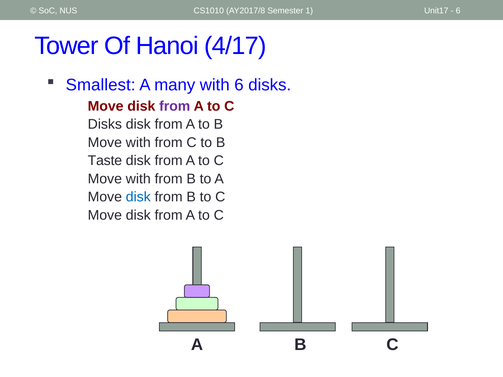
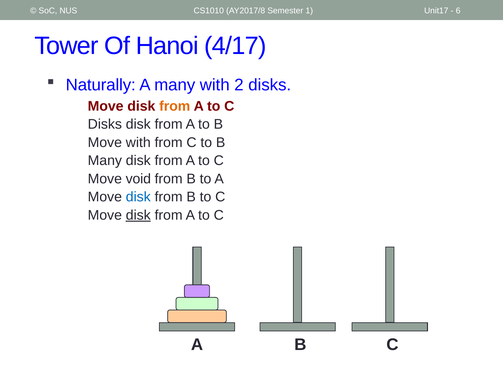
Smallest: Smallest -> Naturally
with 6: 6 -> 2
from at (175, 106) colour: purple -> orange
Taste at (105, 161): Taste -> Many
with at (138, 179): with -> void
disk at (138, 215) underline: none -> present
